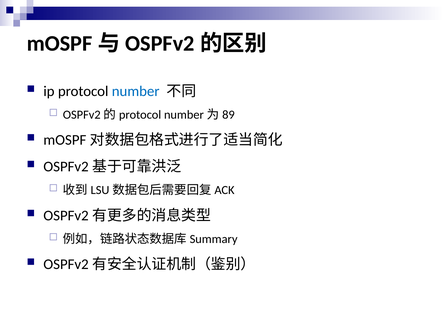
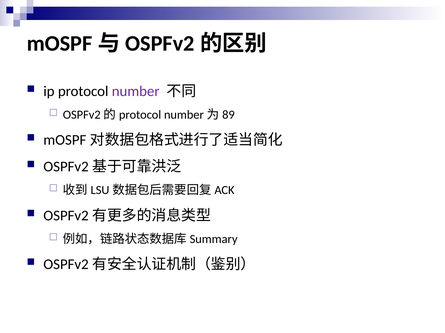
number colour: blue -> purple
